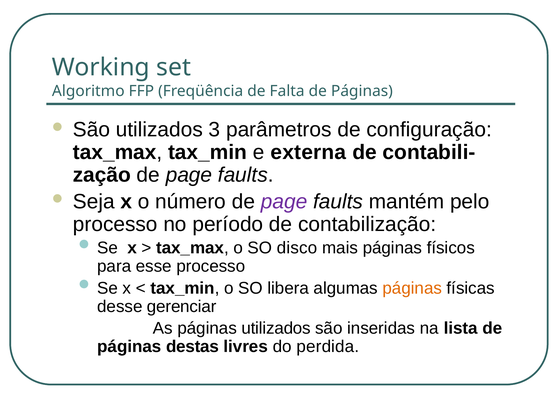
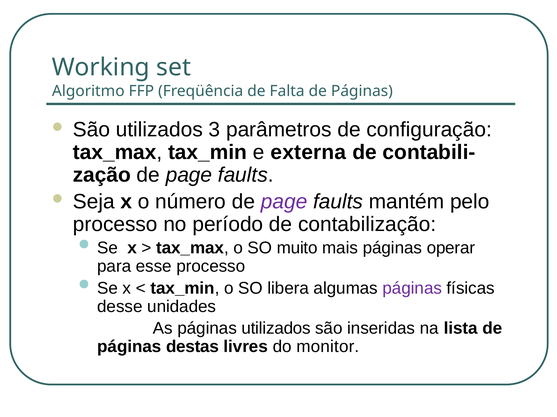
disco: disco -> muito
físicos: físicos -> operar
páginas at (412, 289) colour: orange -> purple
gerenciar: gerenciar -> unidades
perdida: perdida -> monitor
